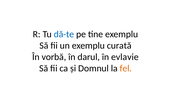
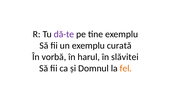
dă-te colour: blue -> purple
darul: darul -> harul
evlavie: evlavie -> slăvitei
